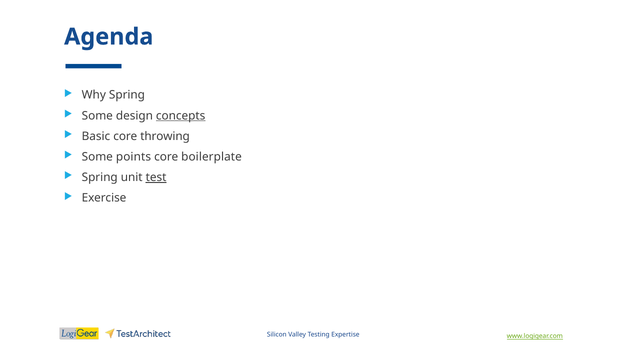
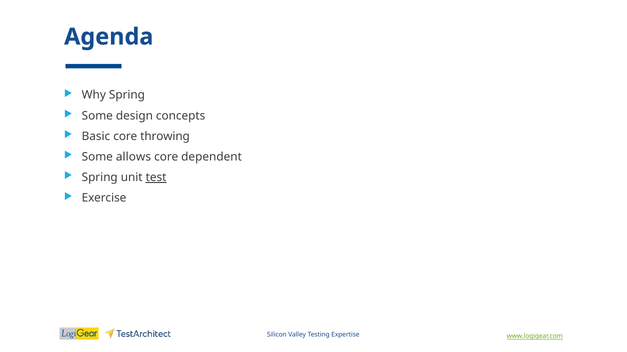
concepts underline: present -> none
points: points -> allows
boilerplate: boilerplate -> dependent
